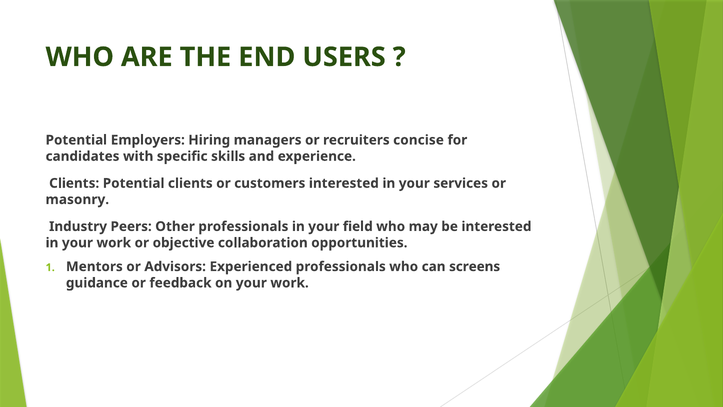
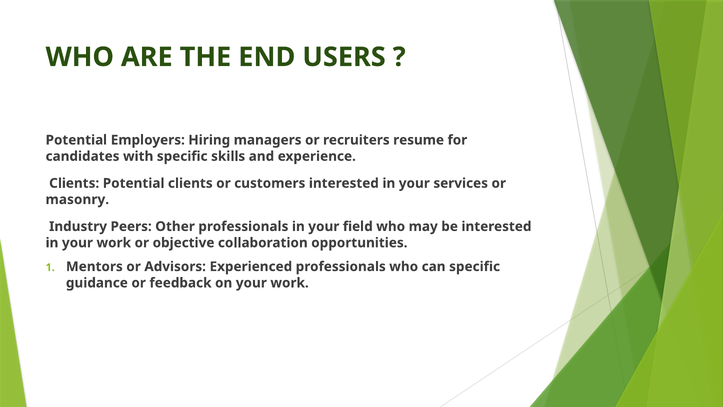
concise: concise -> resume
can screens: screens -> specific
